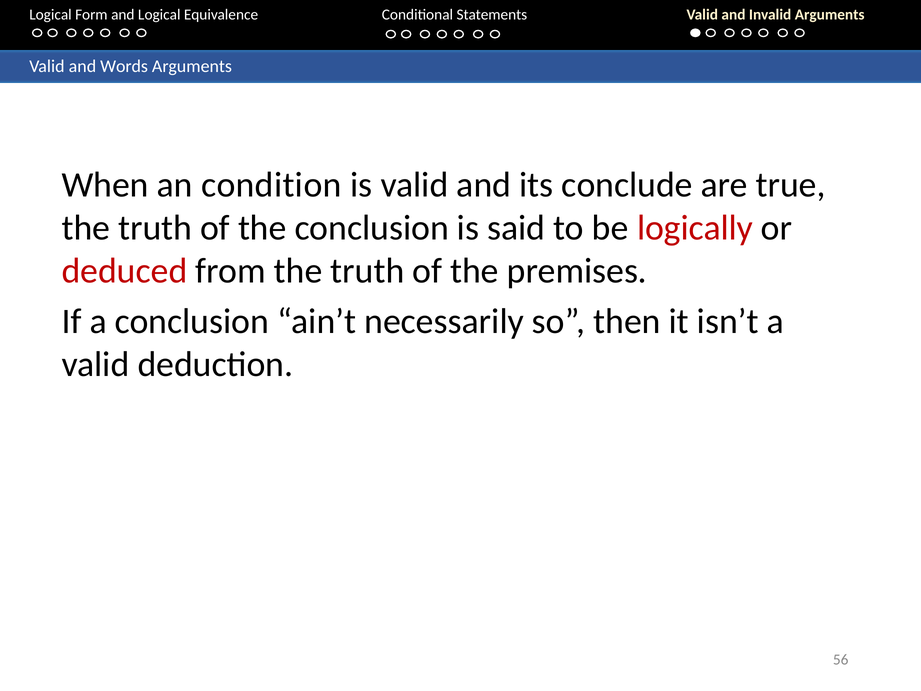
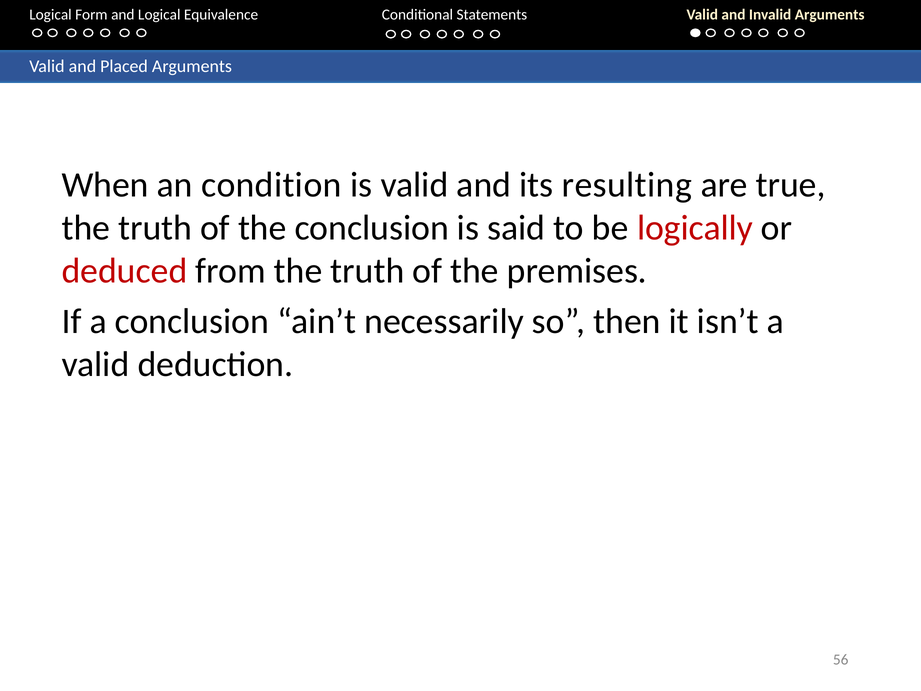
Words: Words -> Placed
conclude: conclude -> resulting
